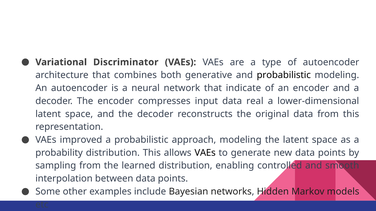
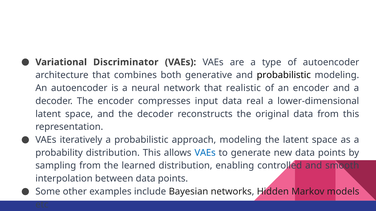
indicate: indicate -> realistic
improved: improved -> iteratively
VAEs at (205, 153) colour: black -> blue
